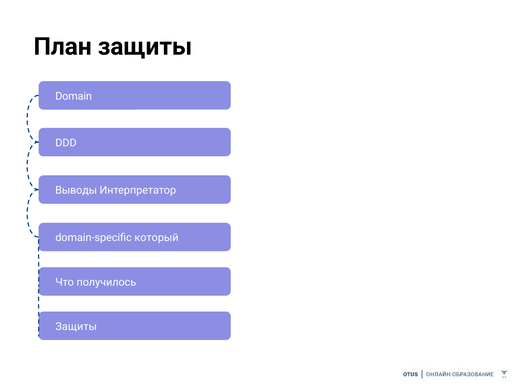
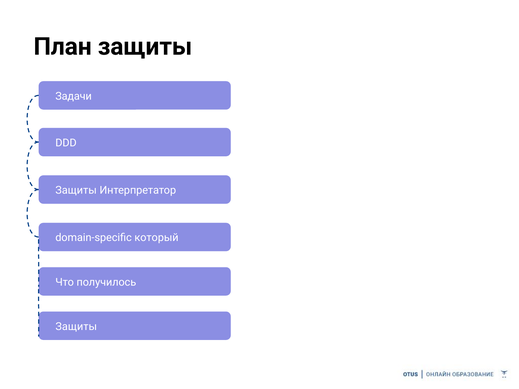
Domain: Domain -> Задачи
Выводы at (76, 190): Выводы -> Защиты
